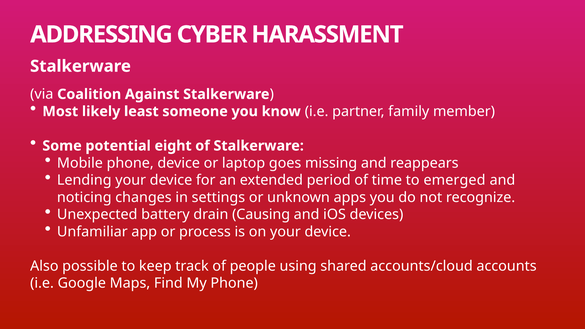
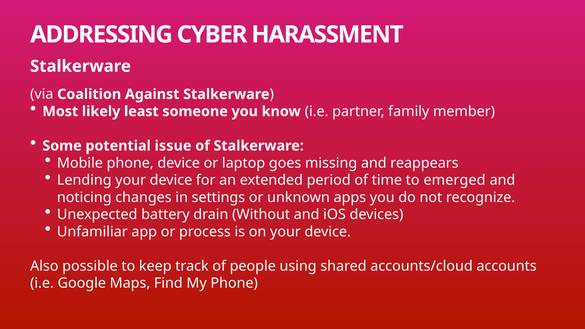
eight: eight -> issue
Causing: Causing -> Without
